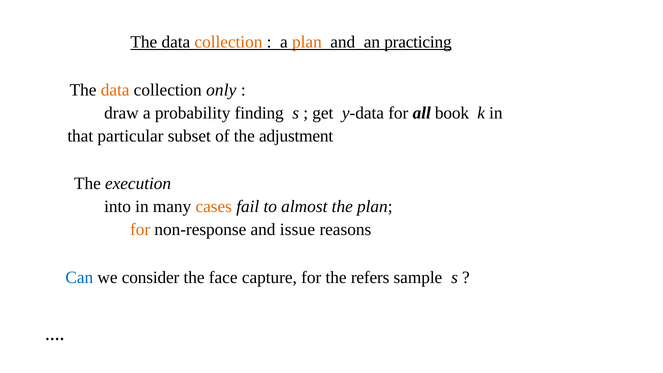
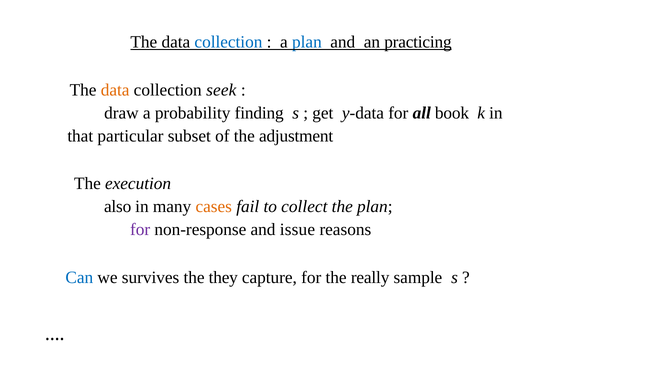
collection at (228, 42) colour: orange -> blue
plan at (307, 42) colour: orange -> blue
only: only -> seek
into: into -> also
almost: almost -> collect
for at (140, 230) colour: orange -> purple
consider: consider -> survives
face: face -> they
refers: refers -> really
